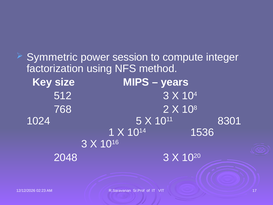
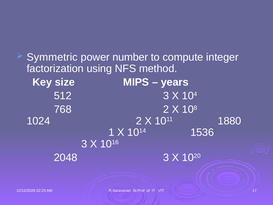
session: session -> number
1024 5: 5 -> 2
8301: 8301 -> 1880
